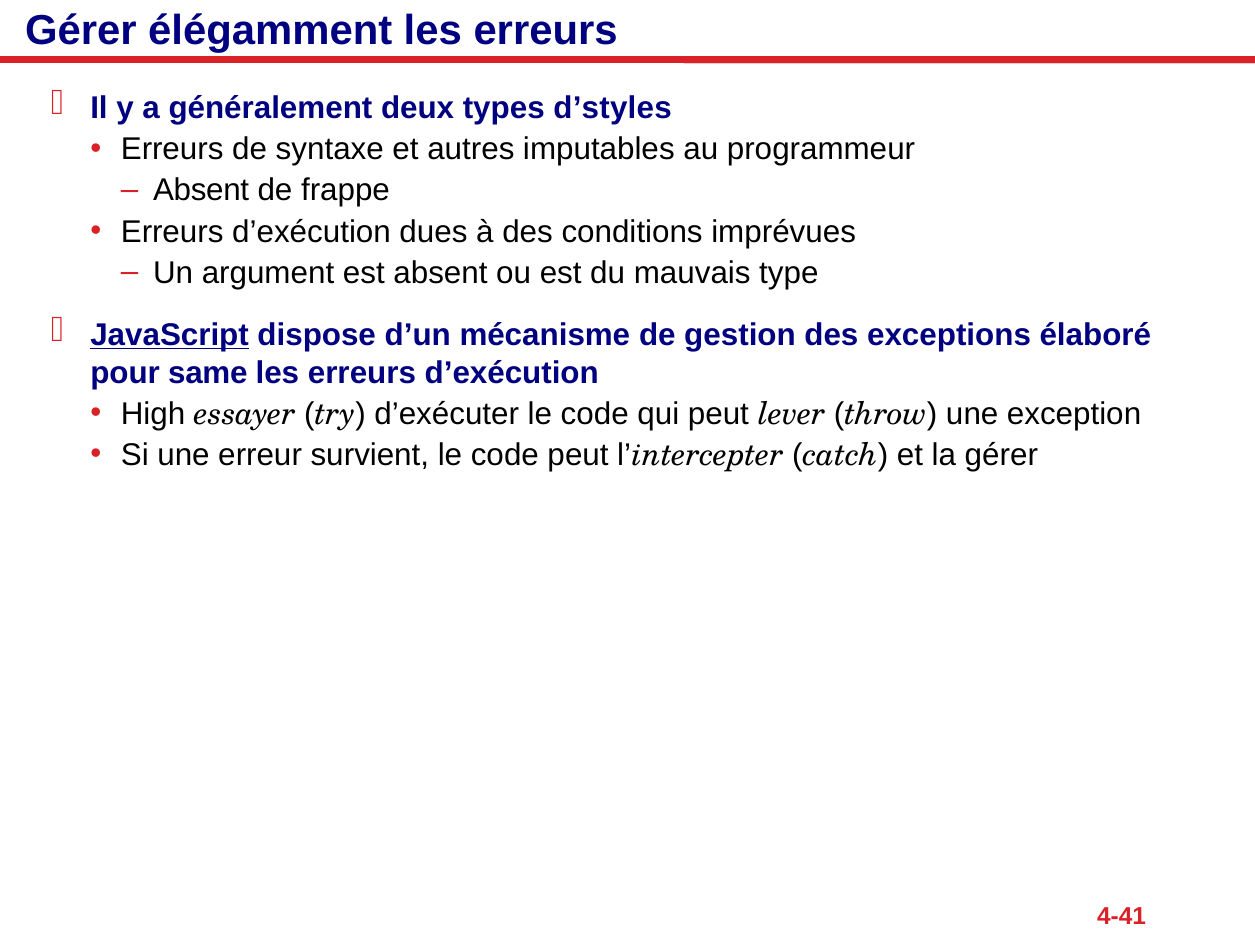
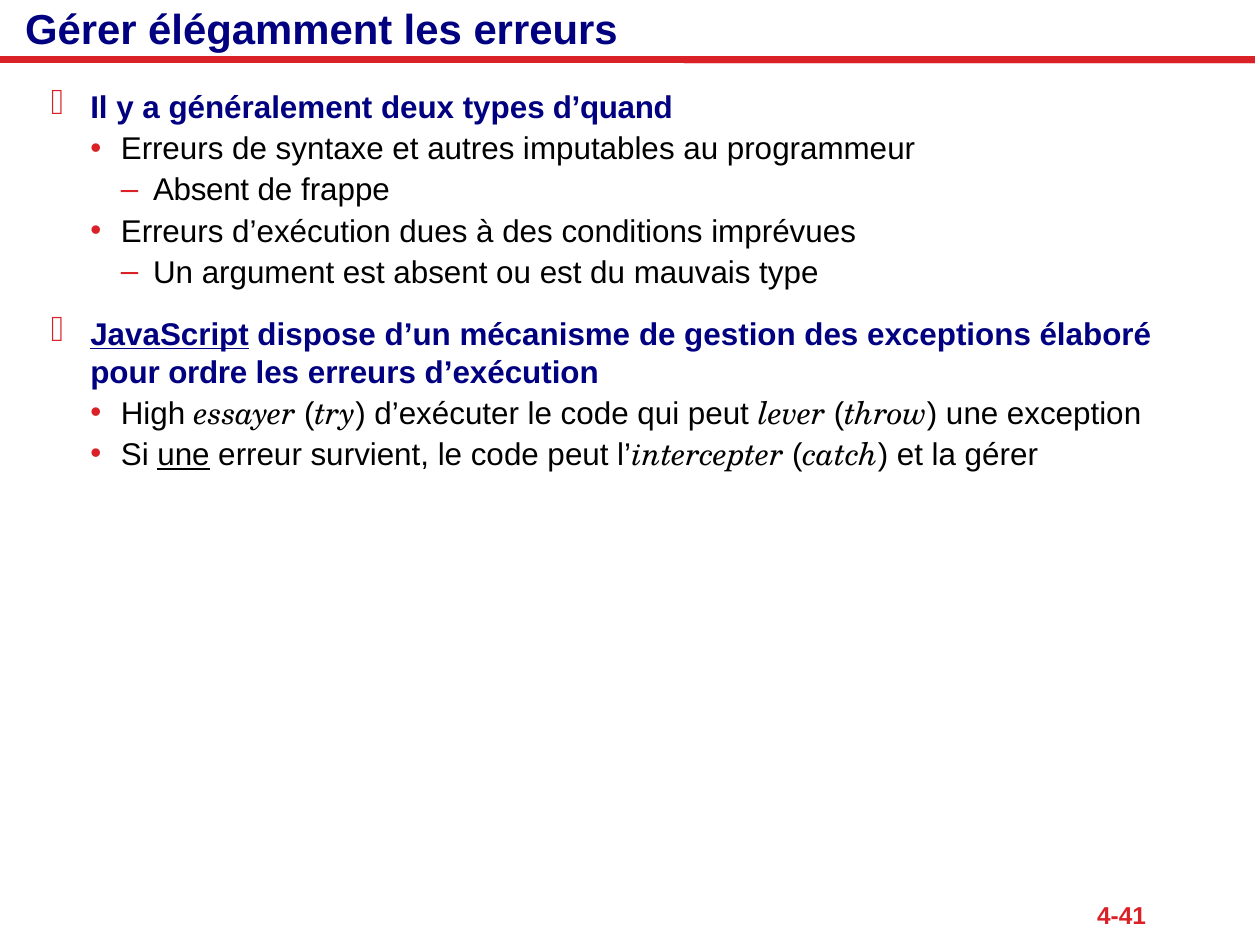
d’styles: d’styles -> d’quand
same: same -> ordre
une at (184, 455) underline: none -> present
